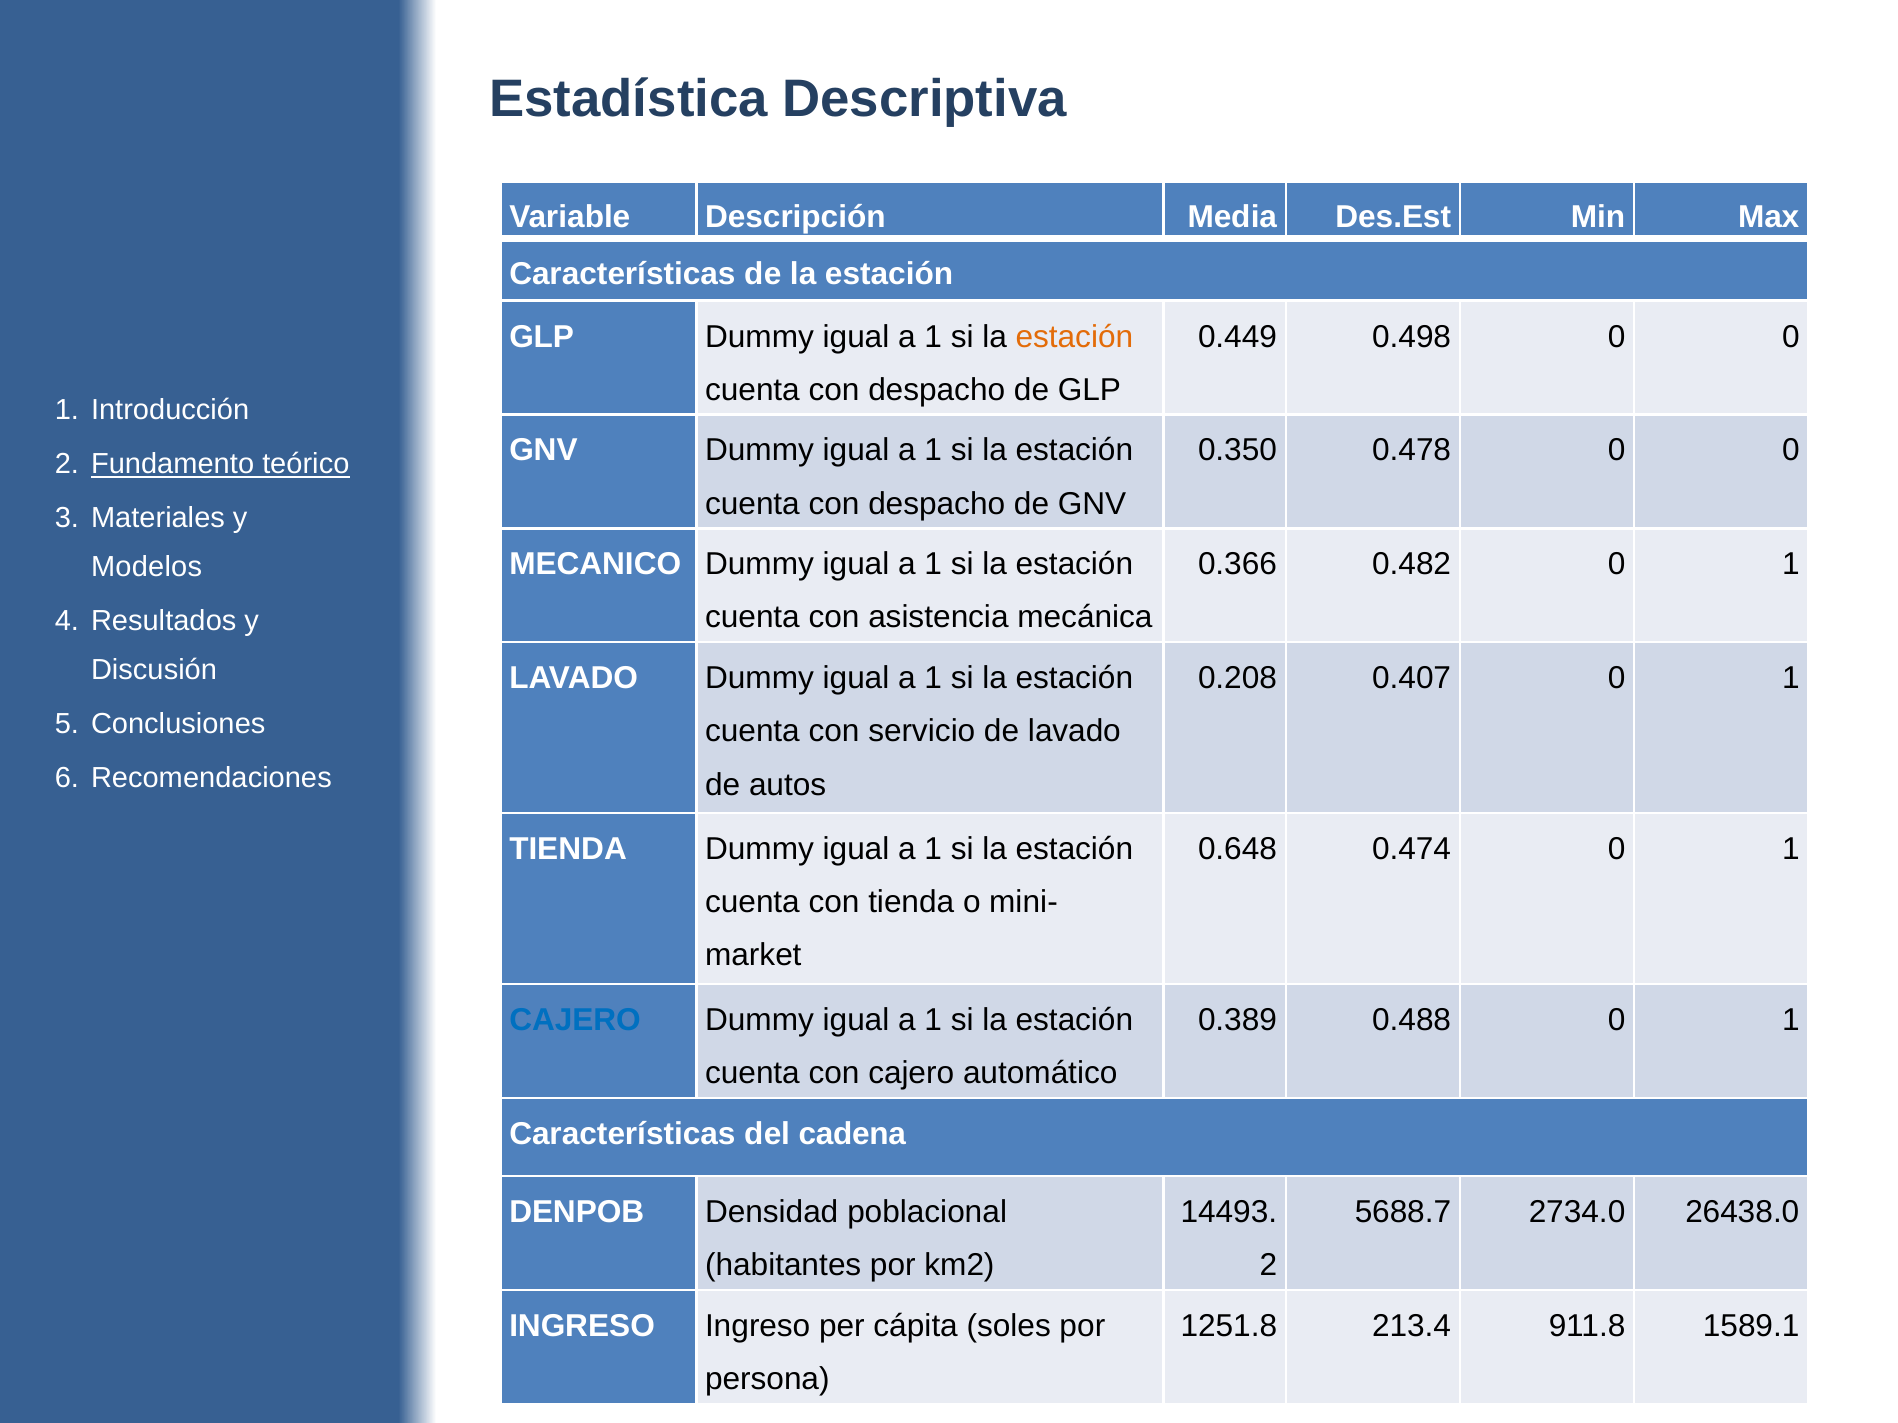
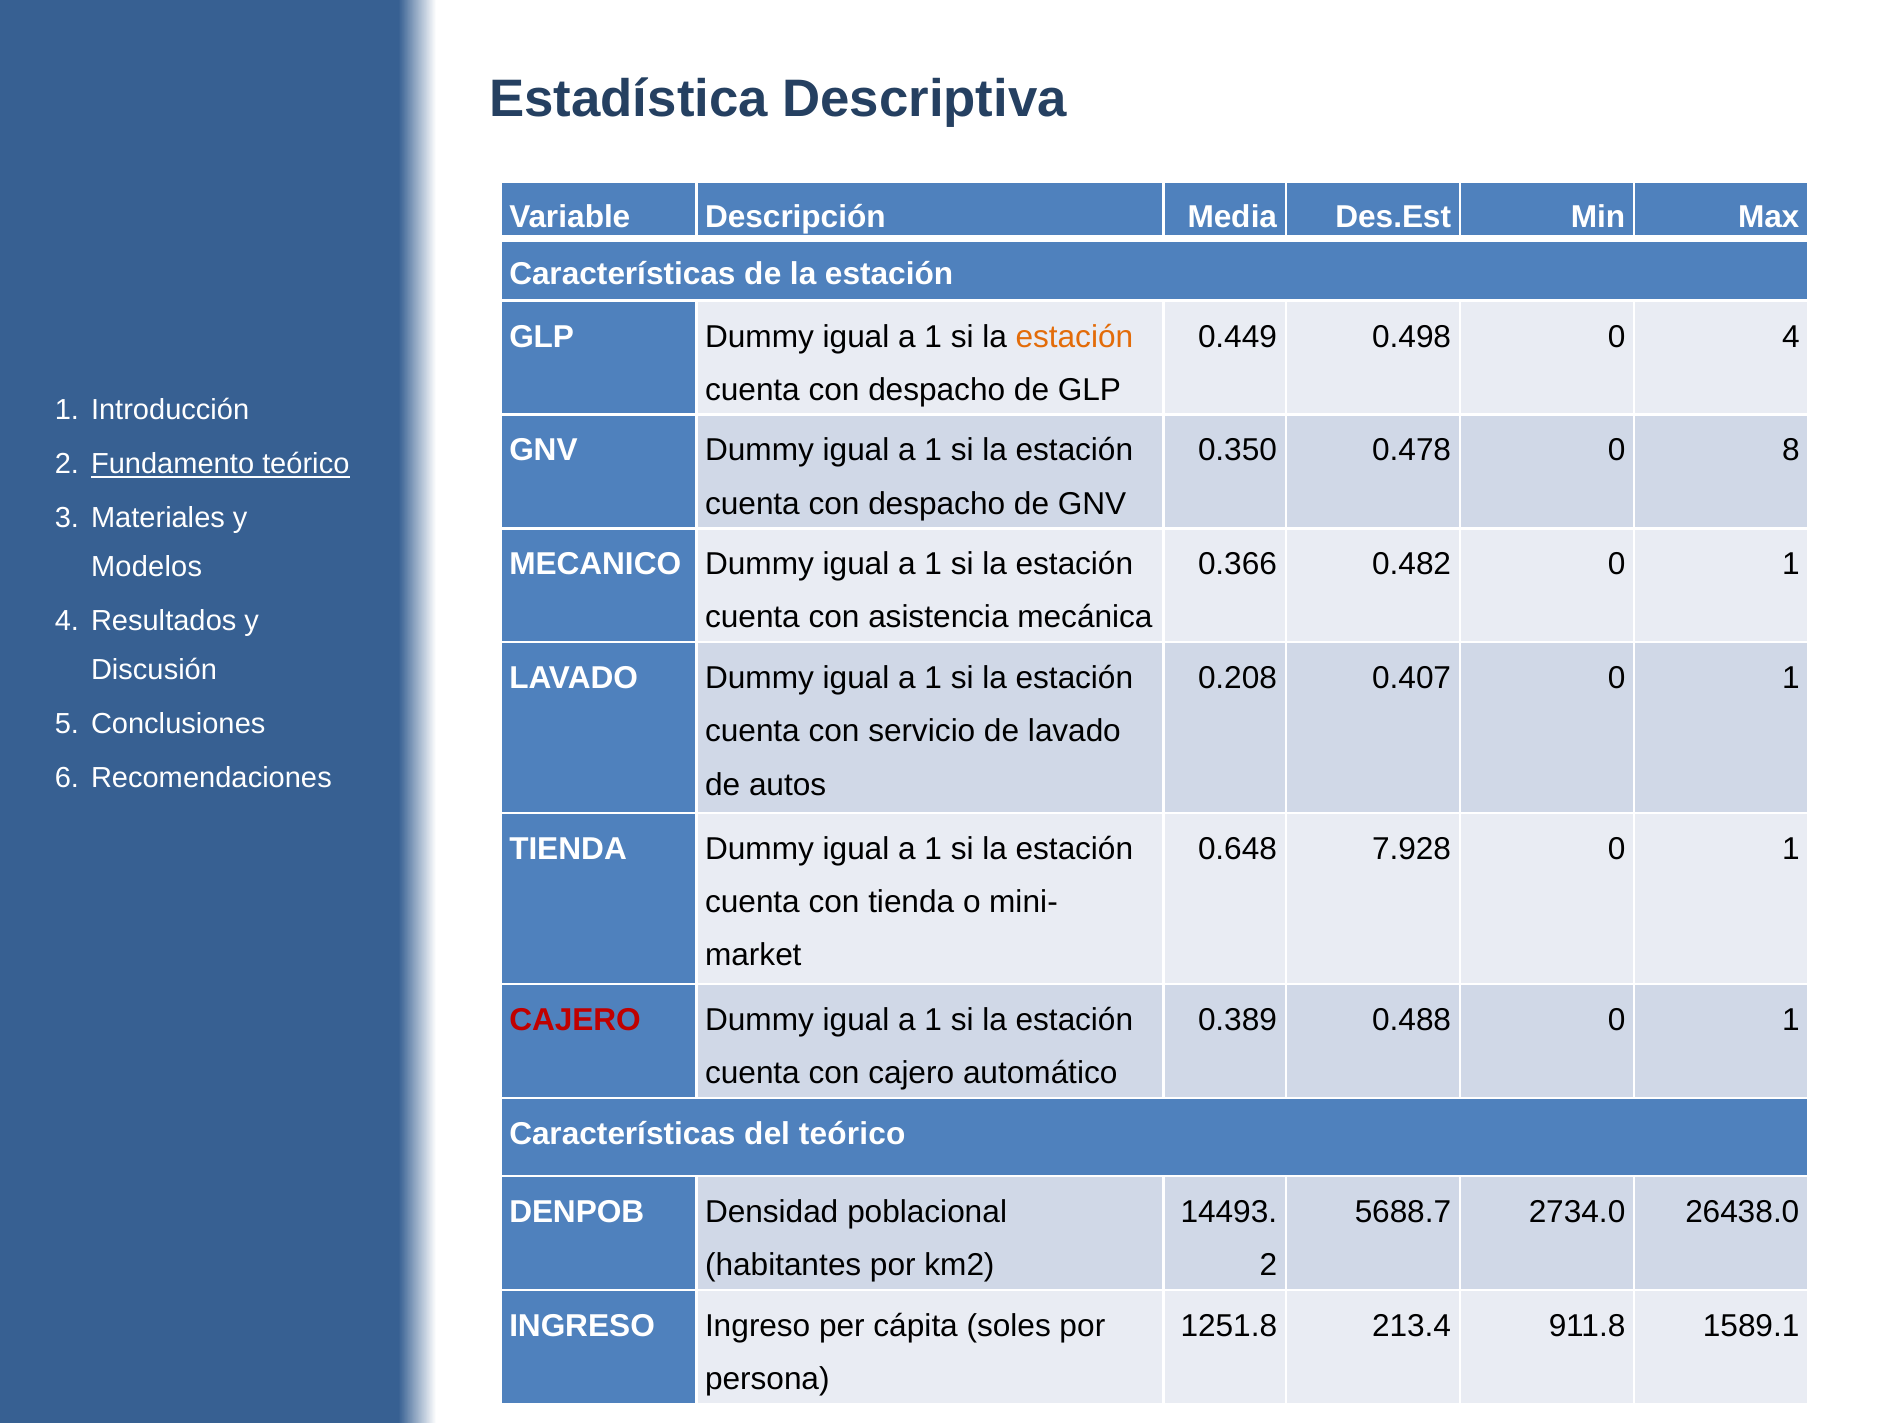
0.498 0 0: 0 -> 4
0.478 0 0: 0 -> 8
0.474: 0.474 -> 7.928
CAJERO at (575, 1020) colour: blue -> red
del cadena: cadena -> teórico
